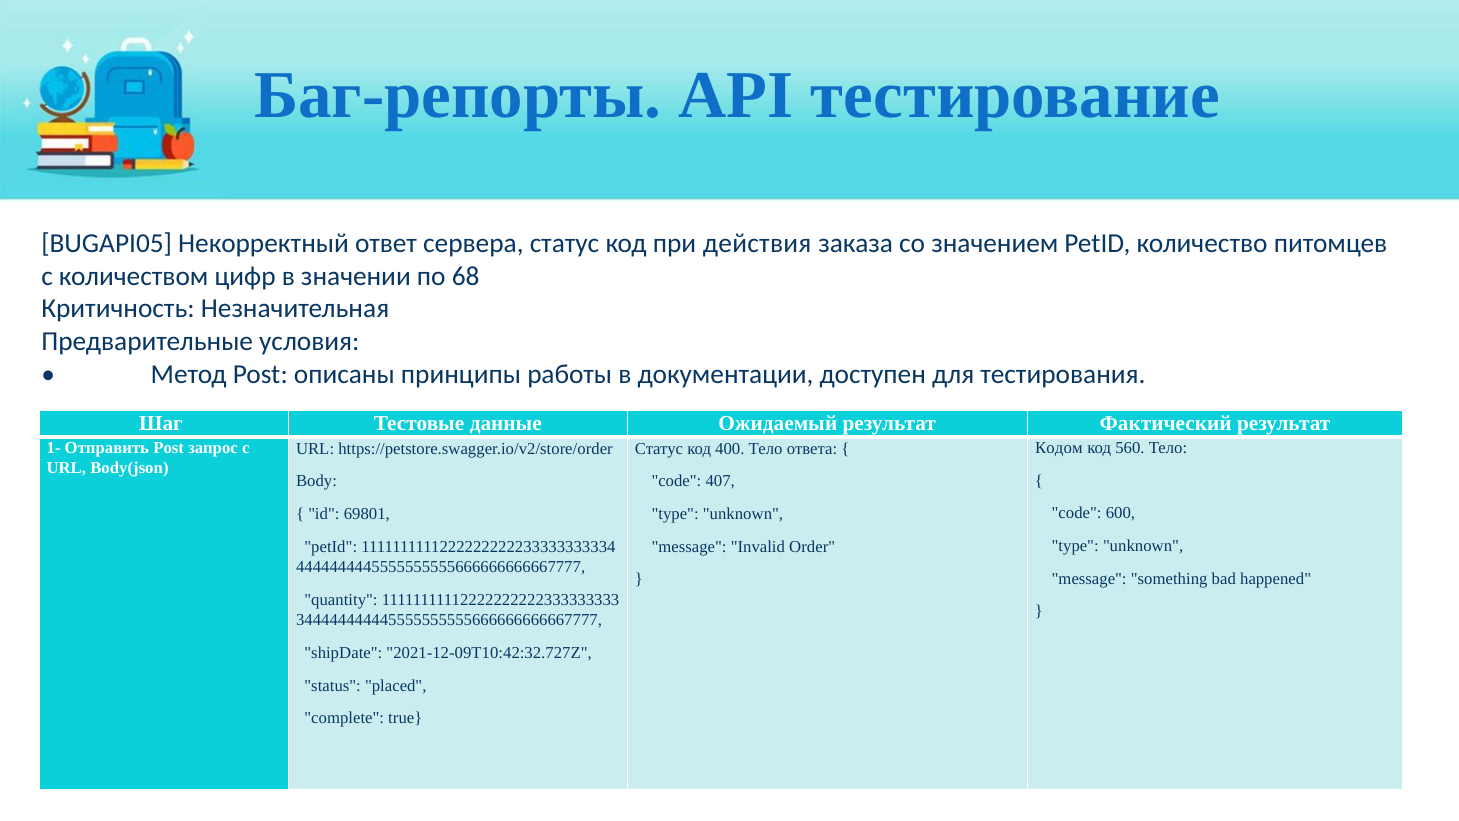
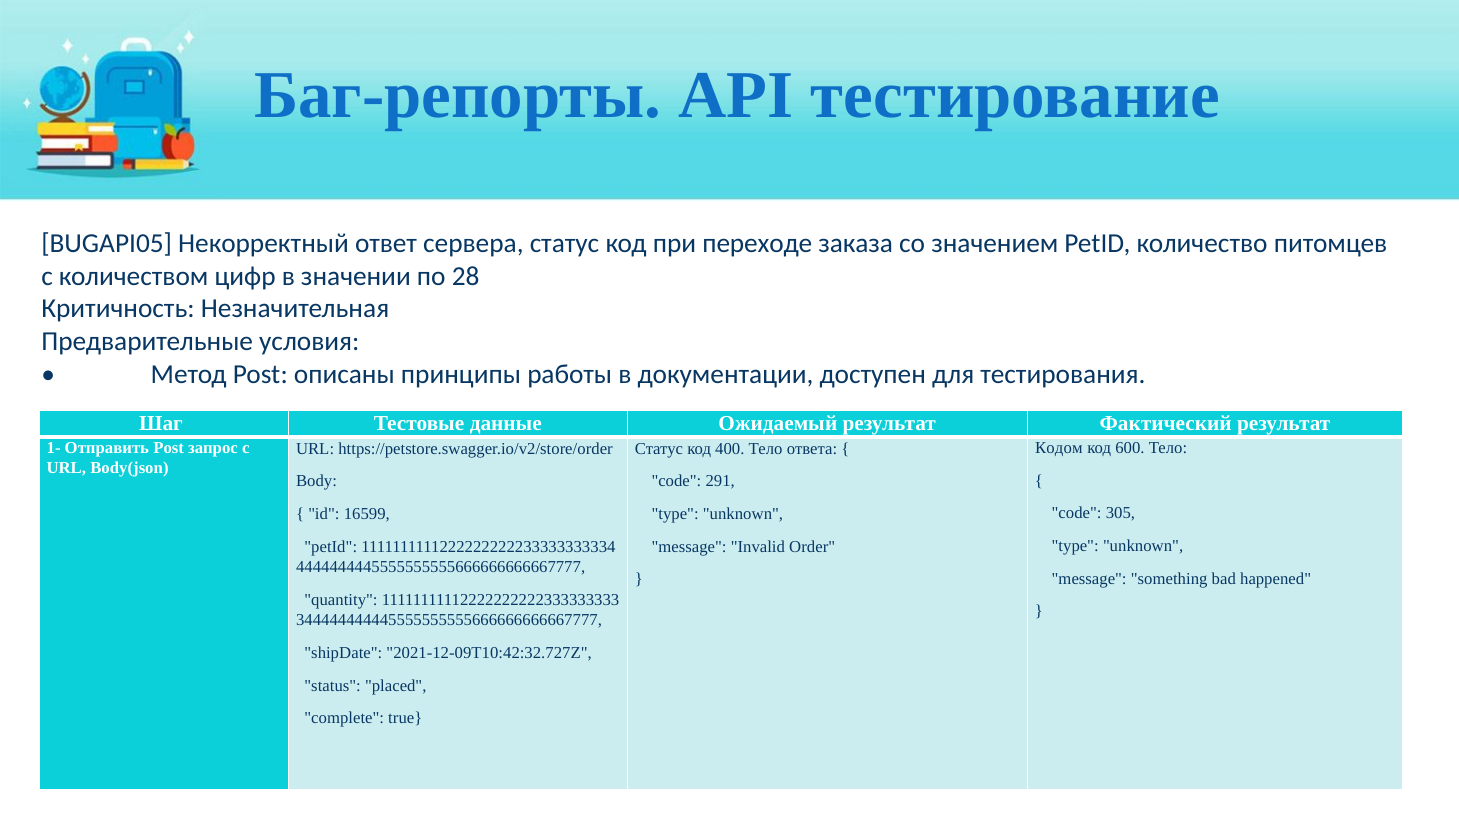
действия: действия -> переходе
68: 68 -> 28
560: 560 -> 600
407: 407 -> 291
600: 600 -> 305
69801: 69801 -> 16599
